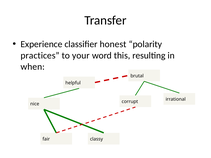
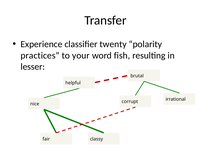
honest: honest -> twenty
this: this -> fish
when: when -> lesser
